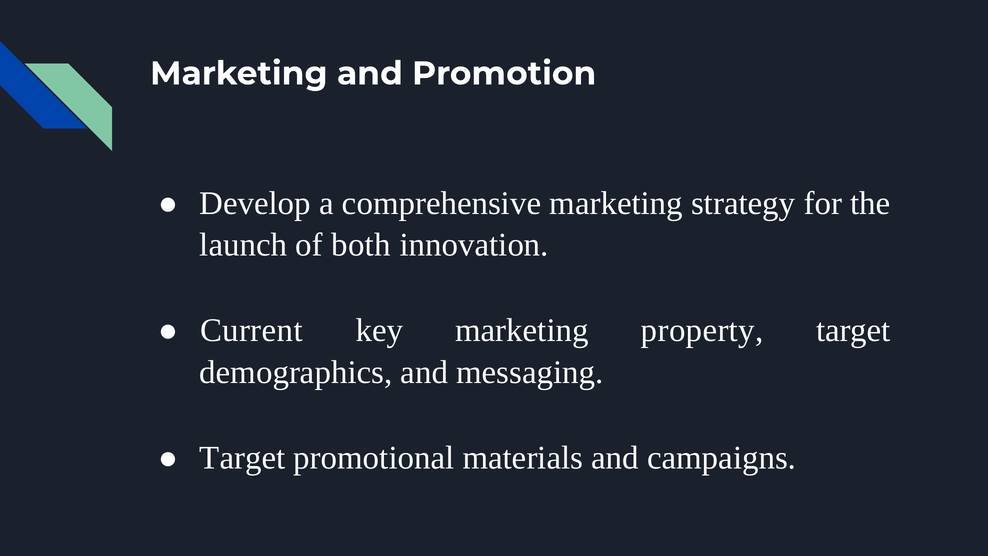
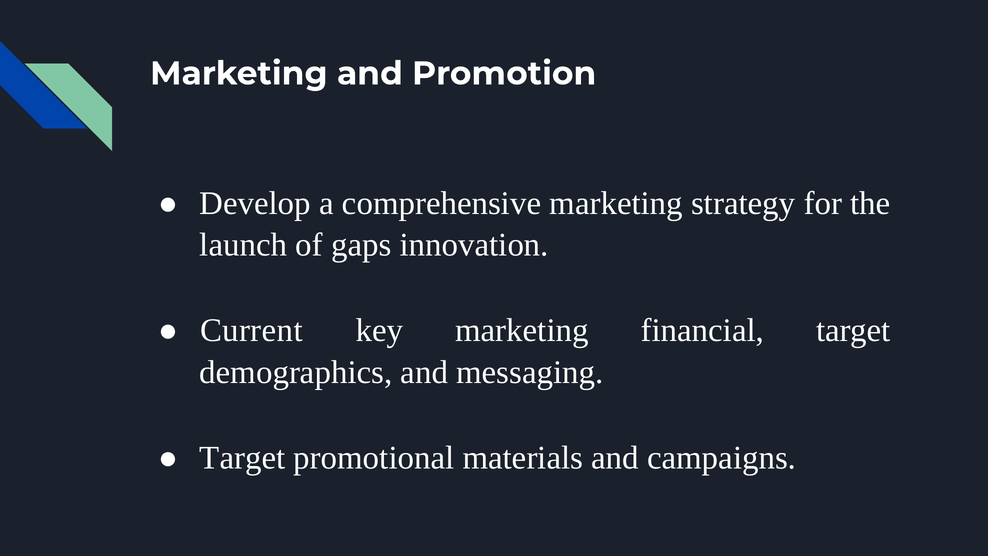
both: both -> gaps
property: property -> financial
